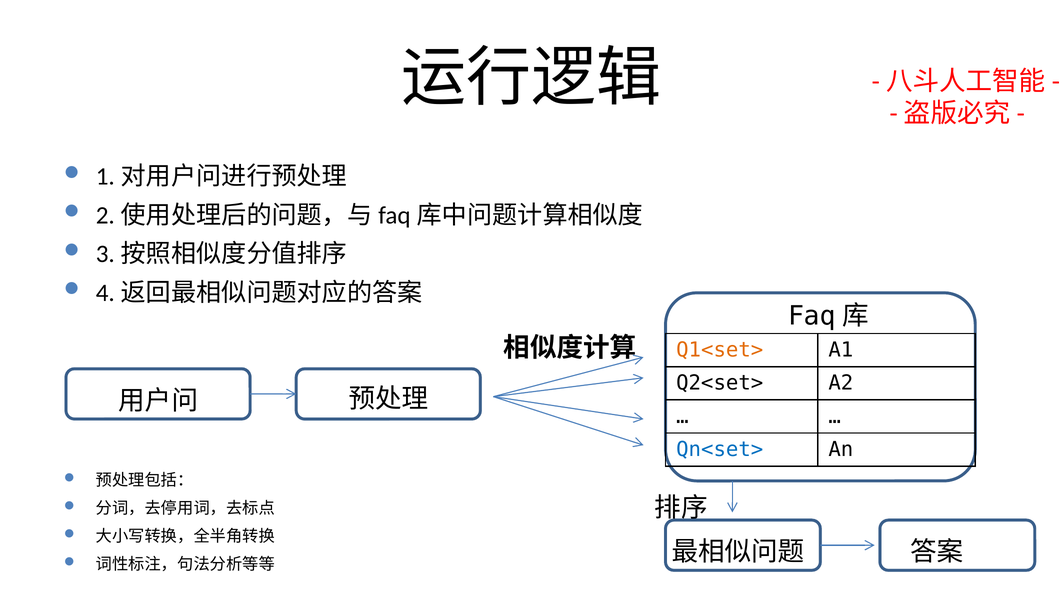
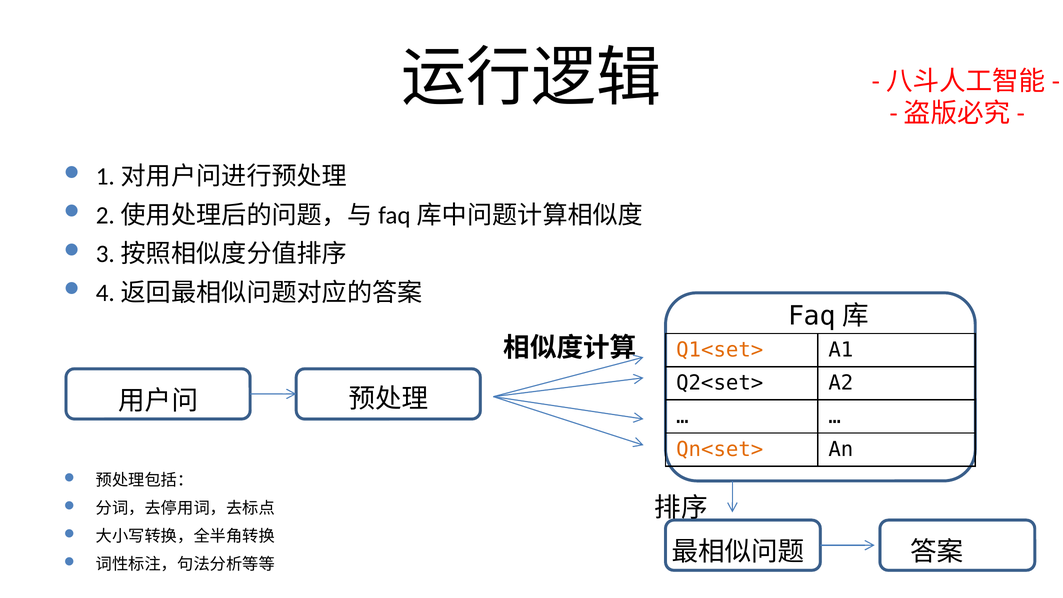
Qn<set> colour: blue -> orange
